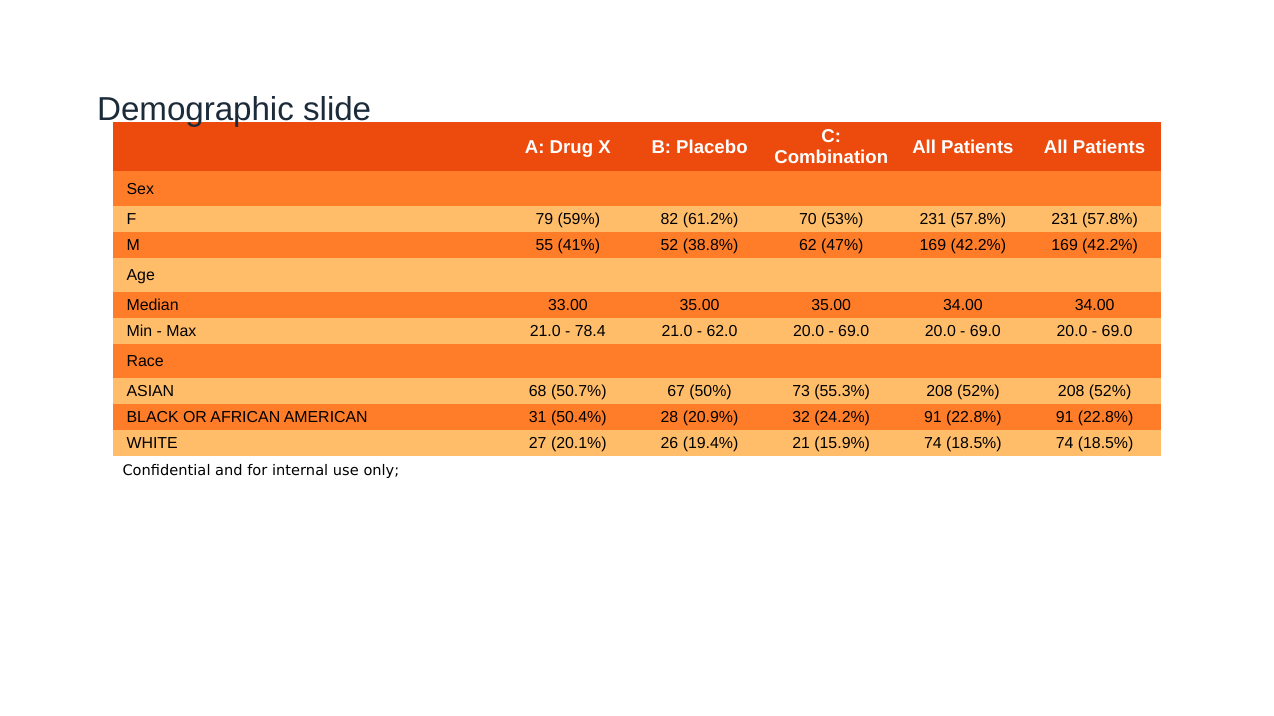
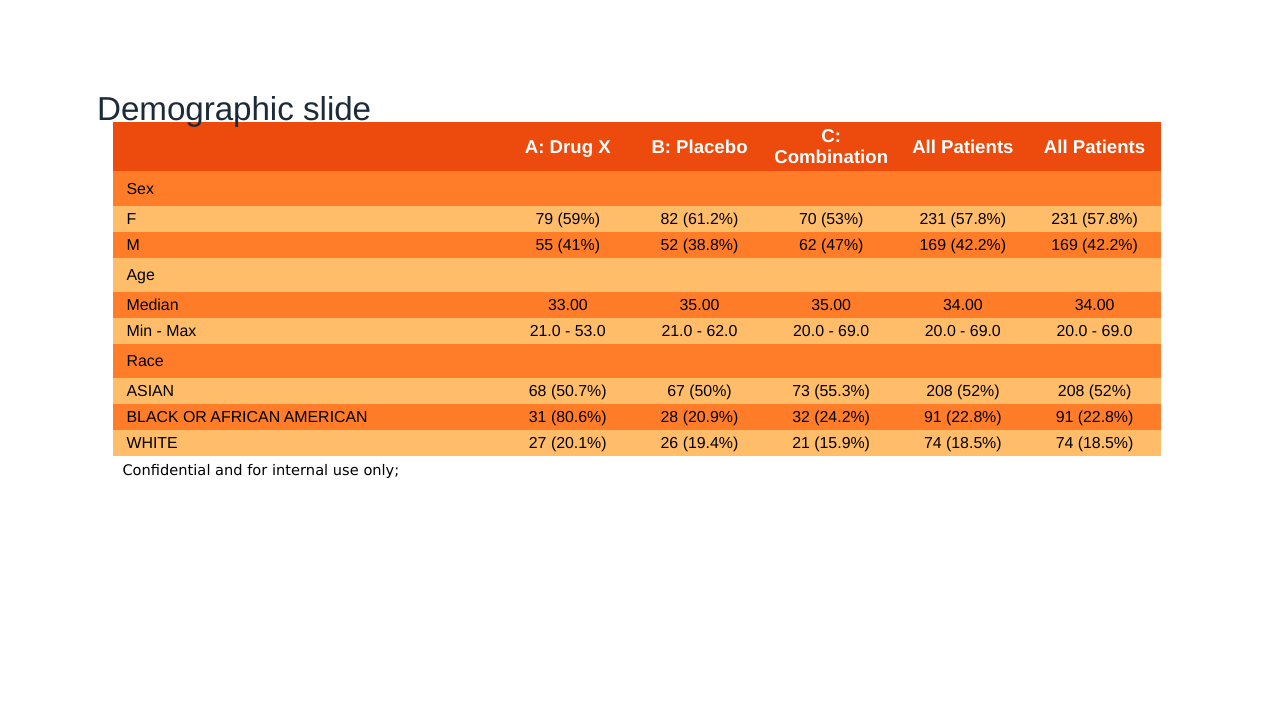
78.4: 78.4 -> 53.0
50.4%: 50.4% -> 80.6%
